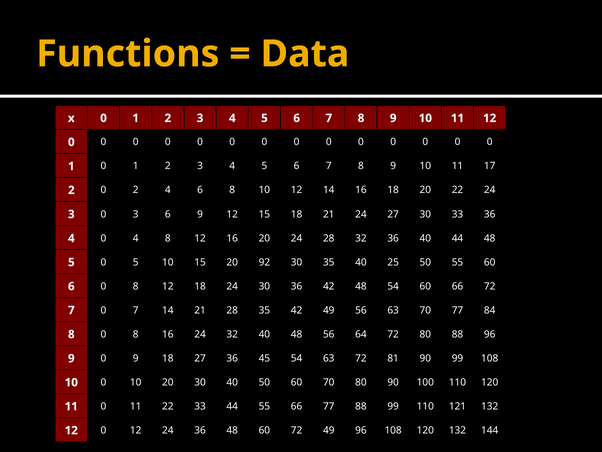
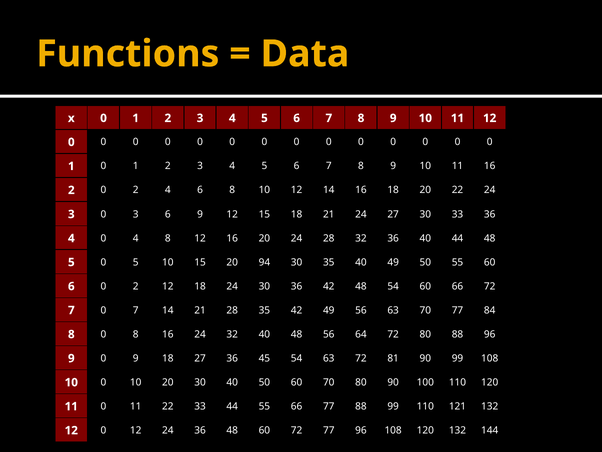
11 17: 17 -> 16
92: 92 -> 94
40 25: 25 -> 49
6 0 8: 8 -> 2
72 49: 49 -> 77
